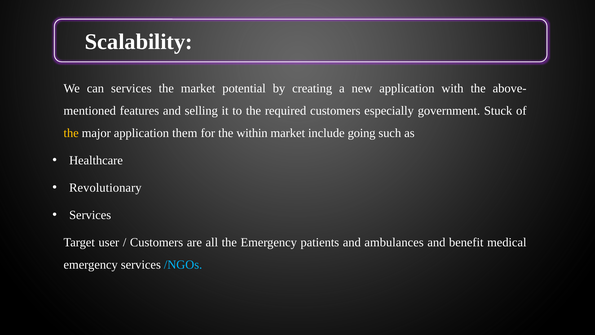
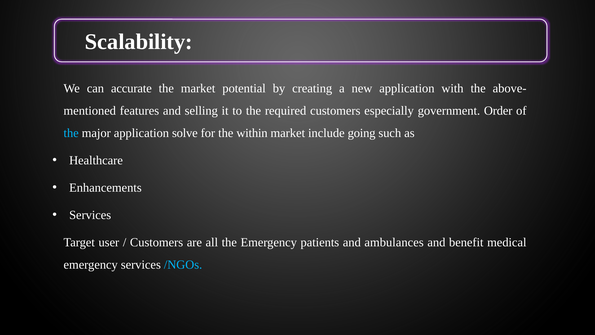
can services: services -> accurate
Stuck: Stuck -> Order
the at (71, 133) colour: yellow -> light blue
them: them -> solve
Revolutionary: Revolutionary -> Enhancements
